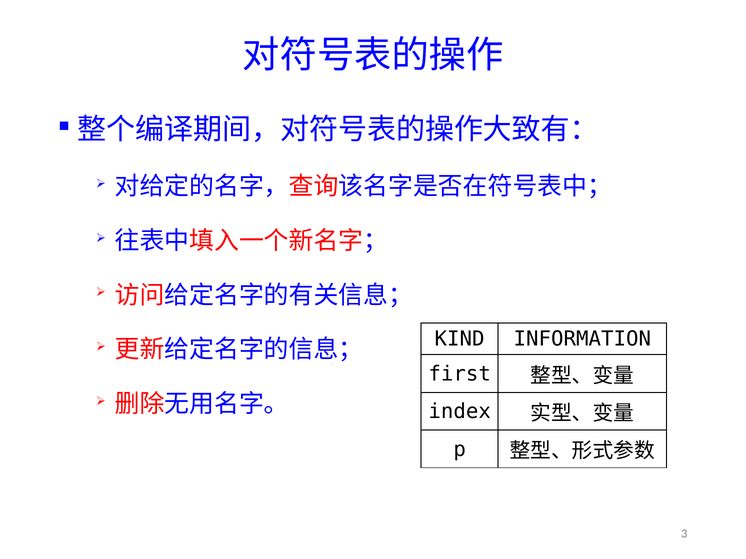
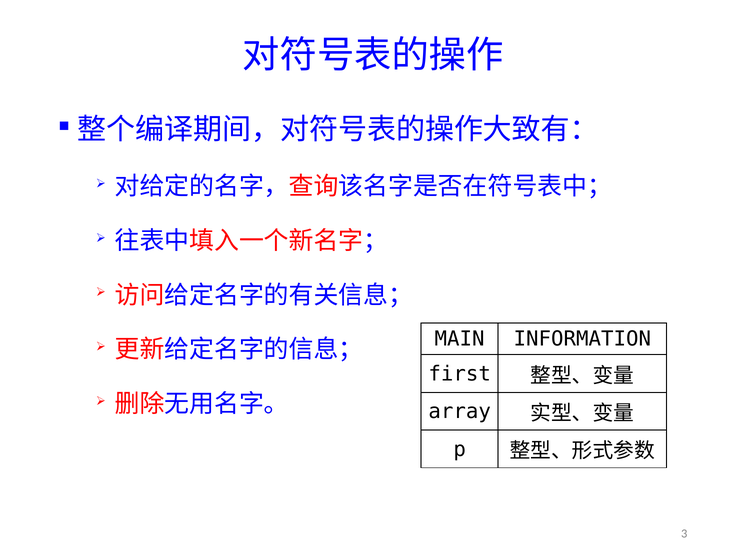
KIND: KIND -> MAIN
index: index -> array
